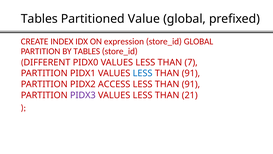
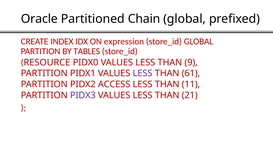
Tables at (39, 19): Tables -> Oracle
Value: Value -> Chain
DIFFERENT: DIFFERENT -> RESOURCE
7: 7 -> 9
LESS at (143, 73) colour: blue -> purple
91 at (191, 73): 91 -> 61
91 at (191, 84): 91 -> 11
